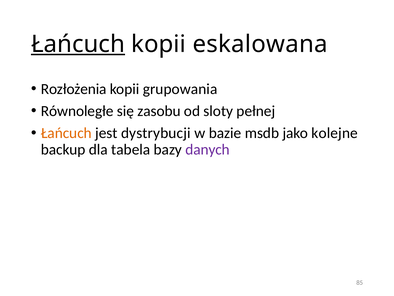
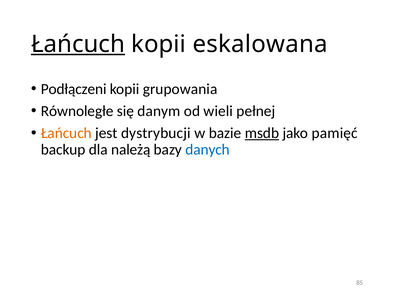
Rozłożenia: Rozłożenia -> Podłączeni
zasobu: zasobu -> danym
sloty: sloty -> wieli
msdb underline: none -> present
kolejne: kolejne -> pamięć
tabela: tabela -> należą
danych colour: purple -> blue
